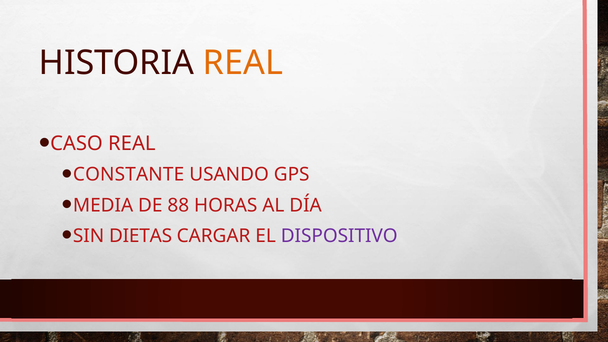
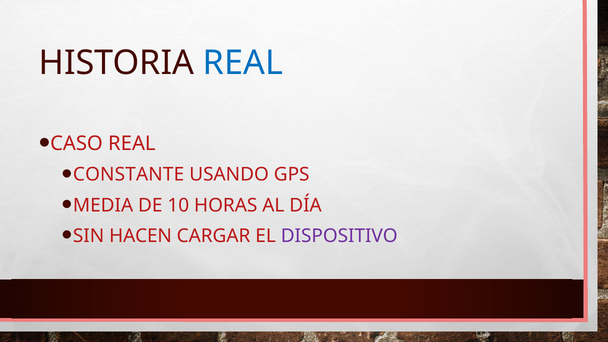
REAL at (243, 63) colour: orange -> blue
88: 88 -> 10
DIETAS: DIETAS -> HACEN
